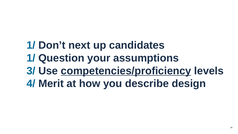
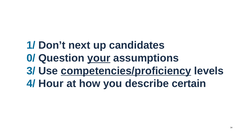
1/ at (31, 58): 1/ -> 0/
your underline: none -> present
Merit: Merit -> Hour
design: design -> certain
